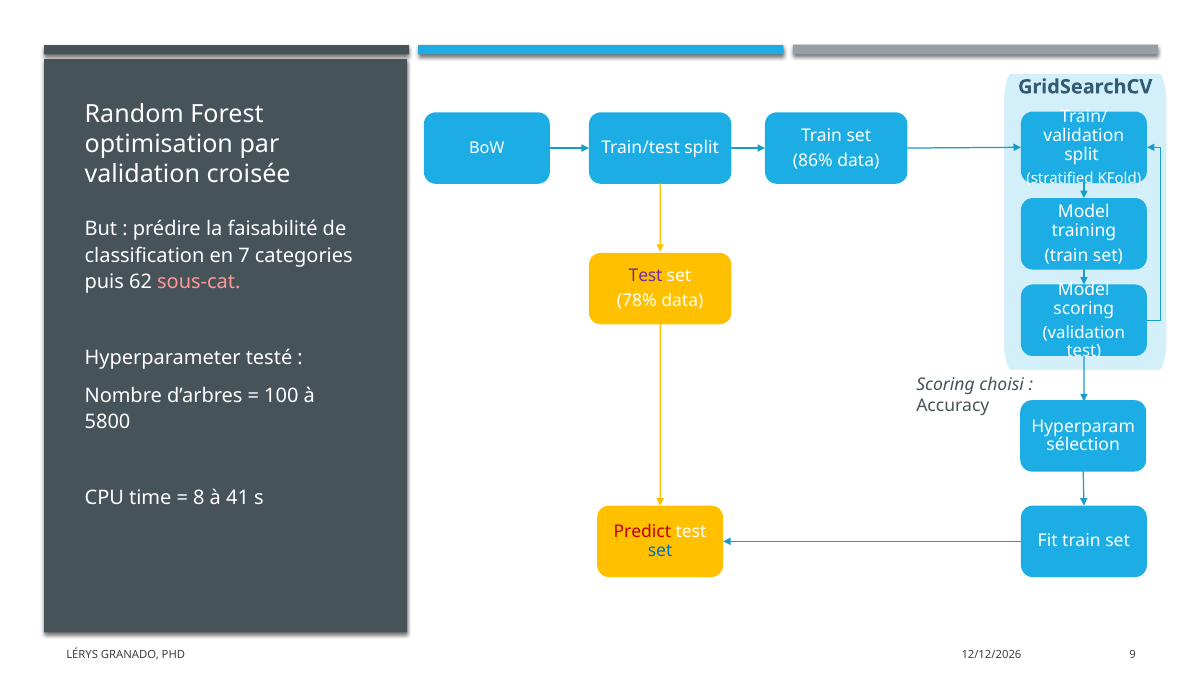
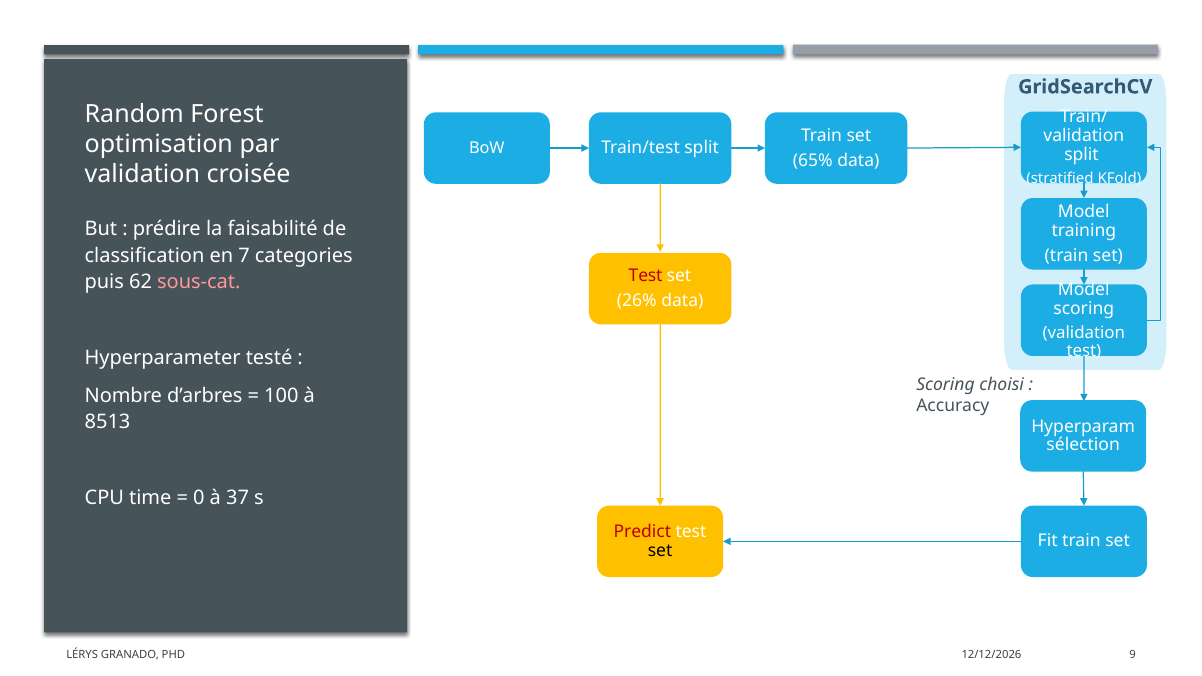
86%: 86% -> 65%
Test at (646, 276) colour: purple -> red
78%: 78% -> 26%
5800: 5800 -> 8513
8: 8 -> 0
41: 41 -> 37
set at (660, 551) colour: blue -> black
